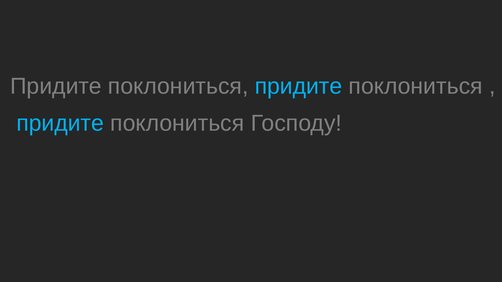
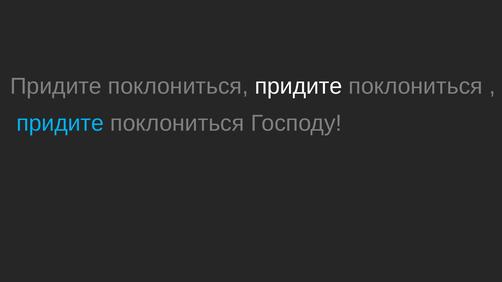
придите at (299, 86) colour: light blue -> white
